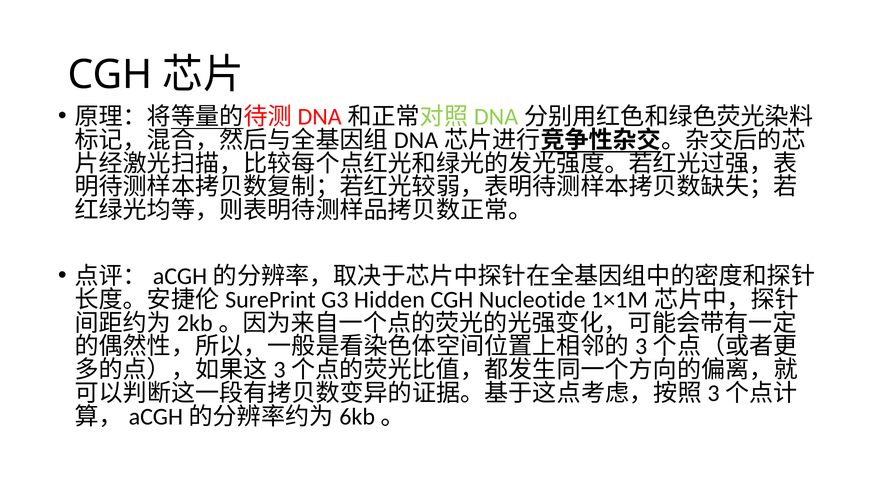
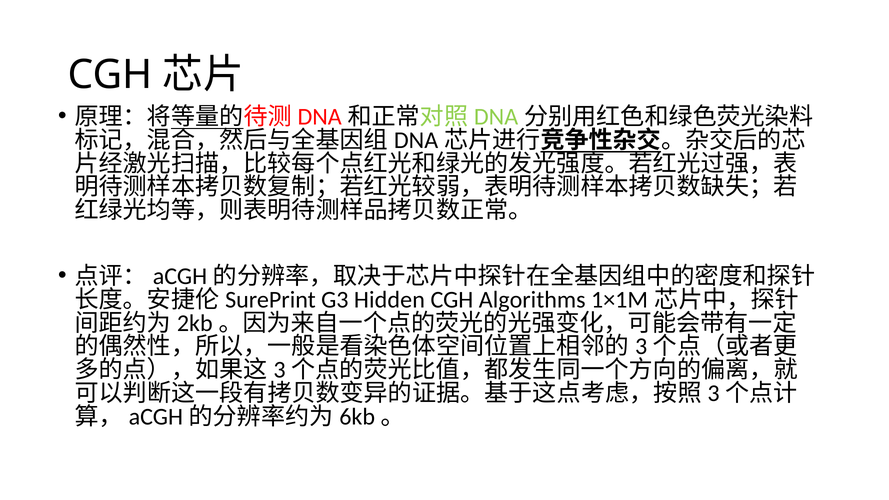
Nucleotide: Nucleotide -> Algorithms
